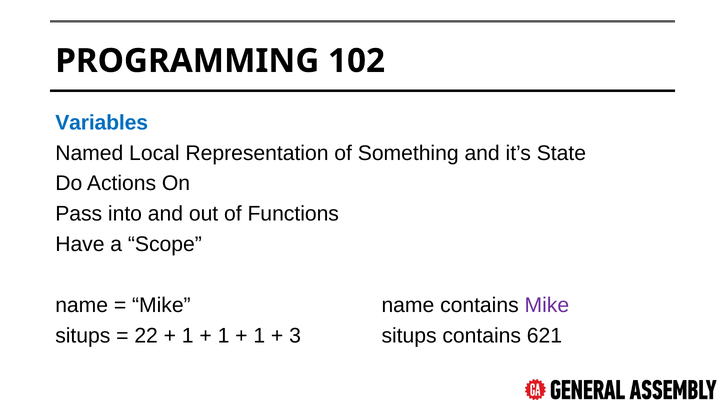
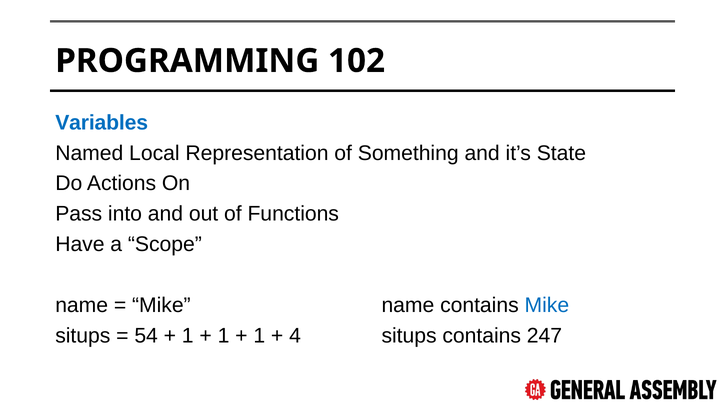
Mike at (547, 305) colour: purple -> blue
22: 22 -> 54
3: 3 -> 4
621: 621 -> 247
